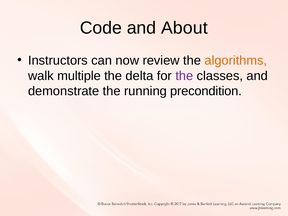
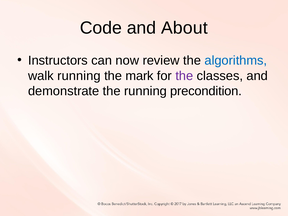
algorithms colour: orange -> blue
walk multiple: multiple -> running
delta: delta -> mark
